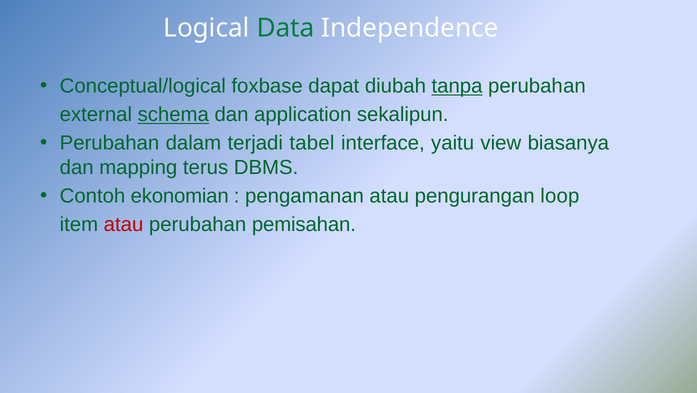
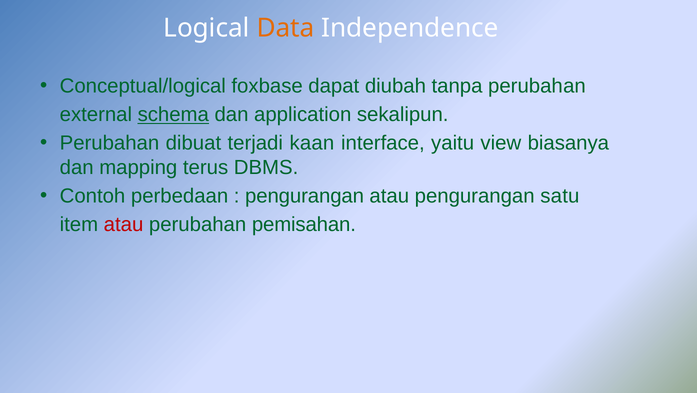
Data colour: green -> orange
tanpa underline: present -> none
dalam: dalam -> dibuat
tabel: tabel -> kaan
ekonomian: ekonomian -> perbedaan
pengamanan at (305, 196): pengamanan -> pengurangan
loop: loop -> satu
